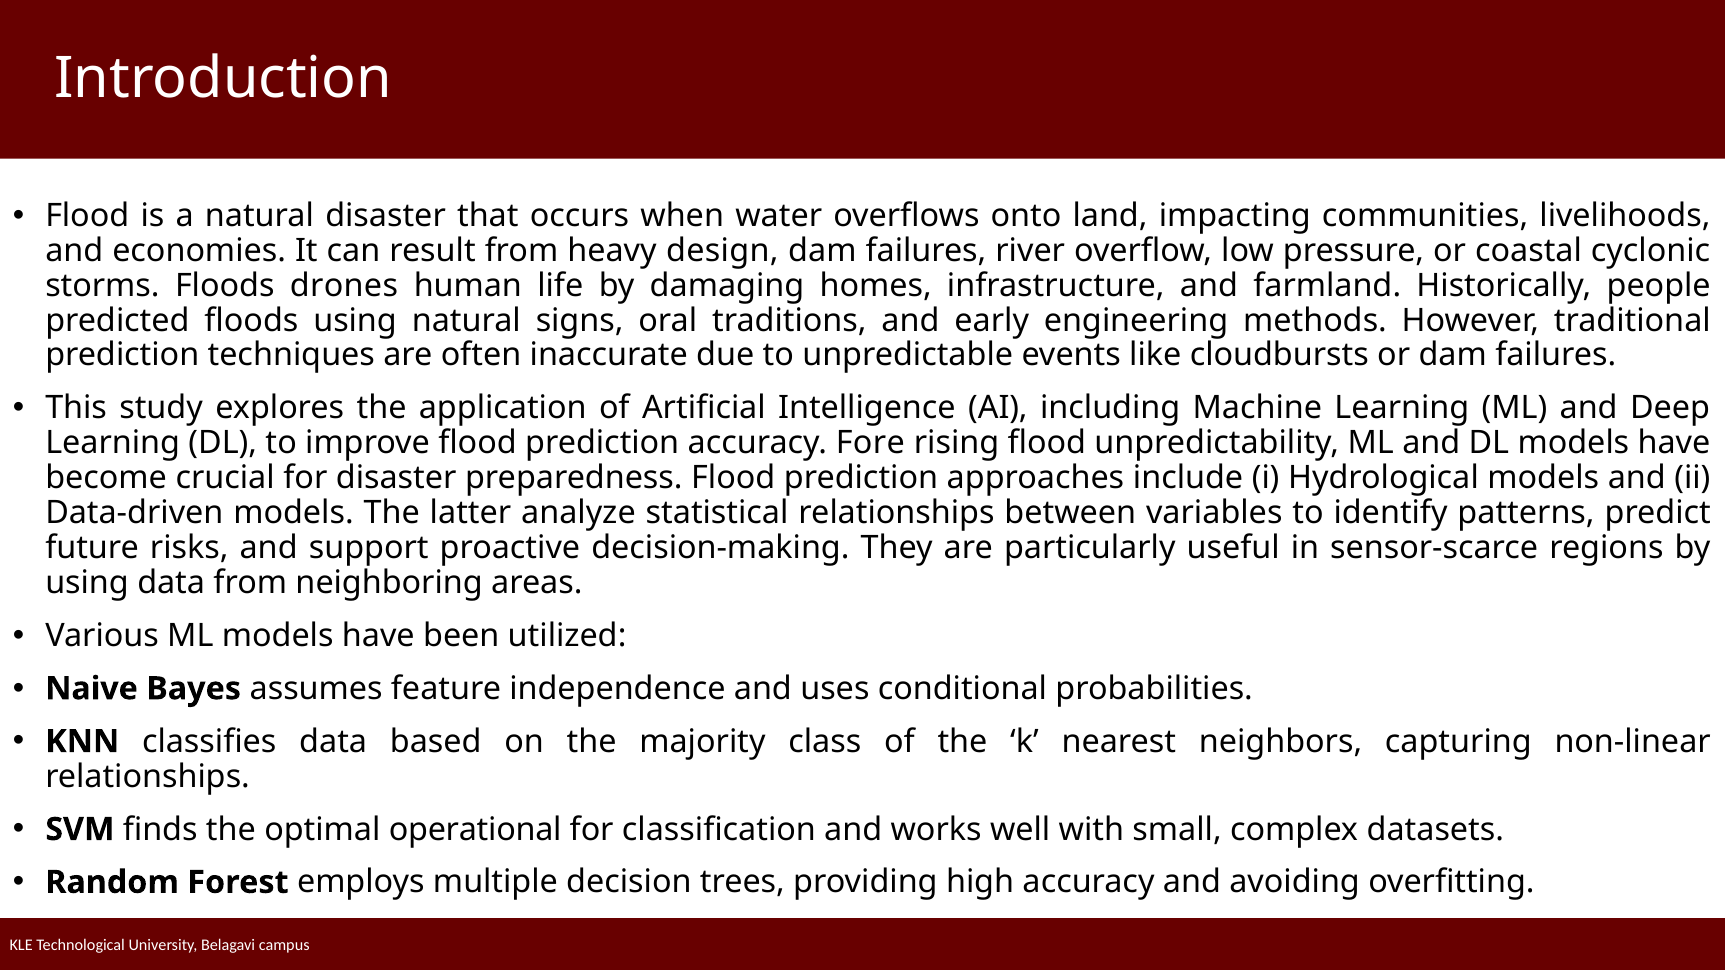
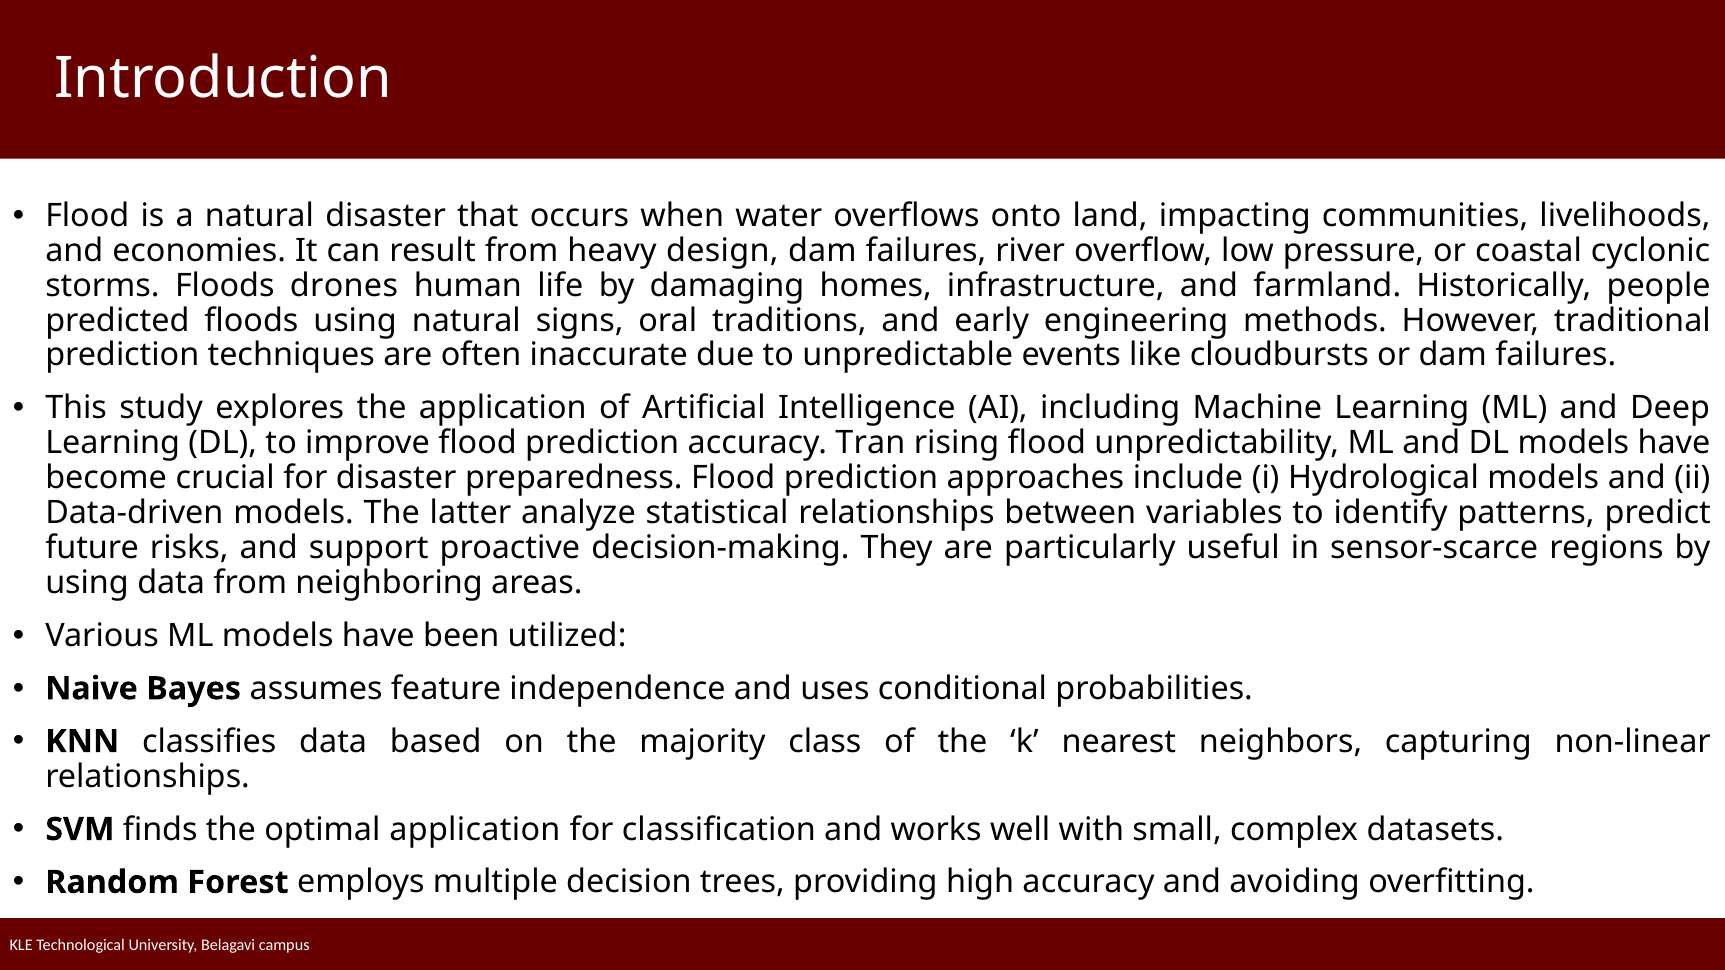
Fore: Fore -> Tran
optimal operational: operational -> application
